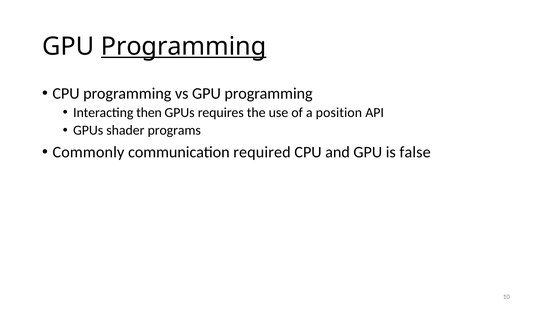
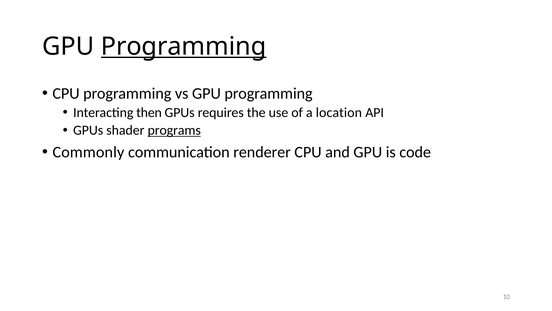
position: position -> location
programs underline: none -> present
required: required -> renderer
false: false -> code
